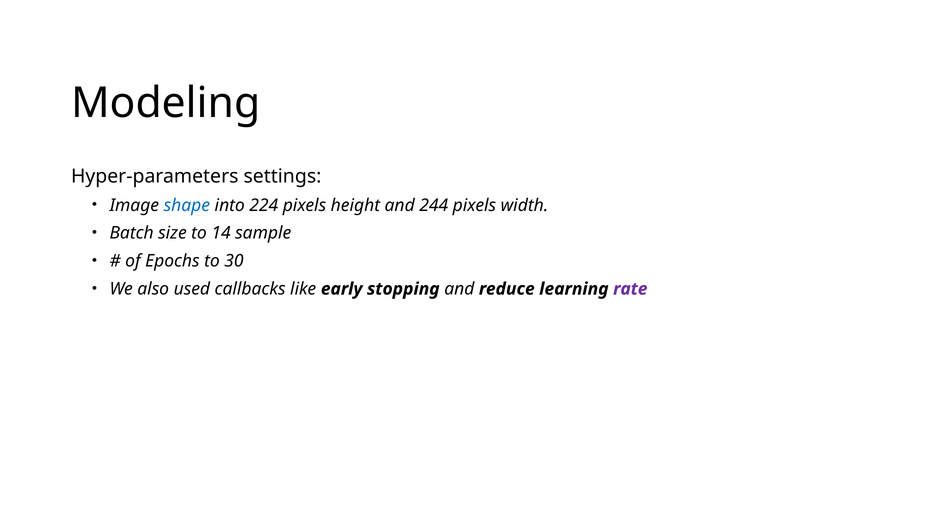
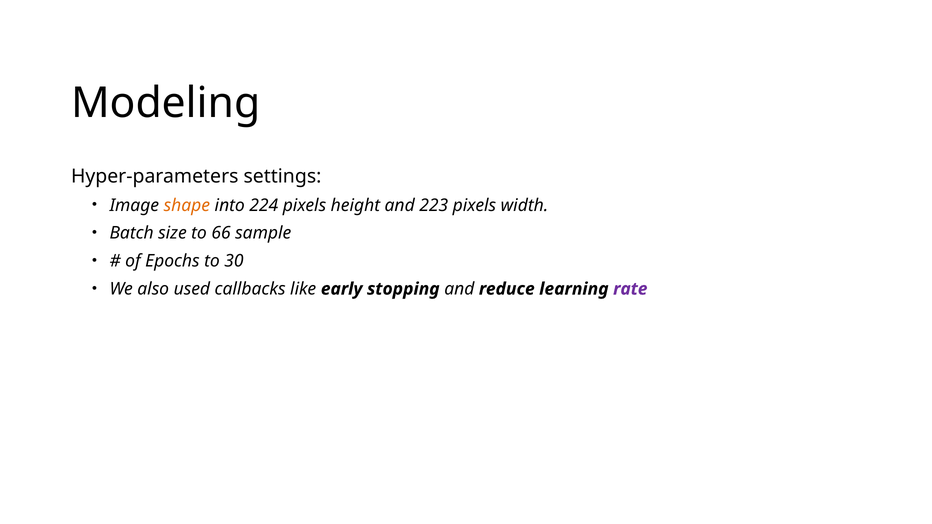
shape colour: blue -> orange
244: 244 -> 223
14: 14 -> 66
